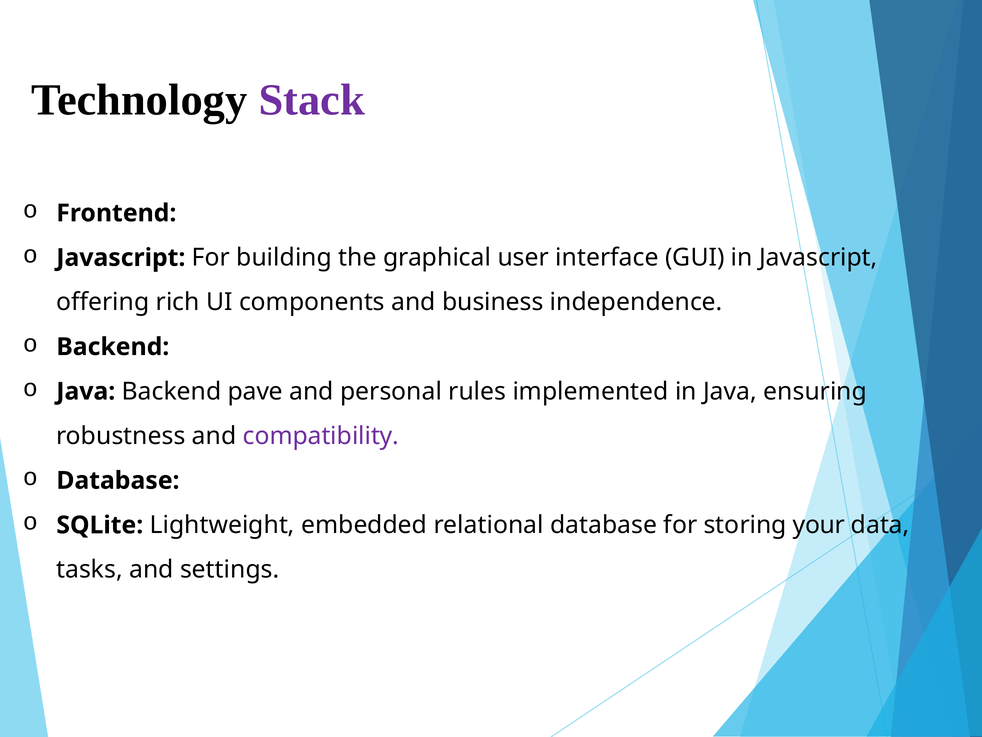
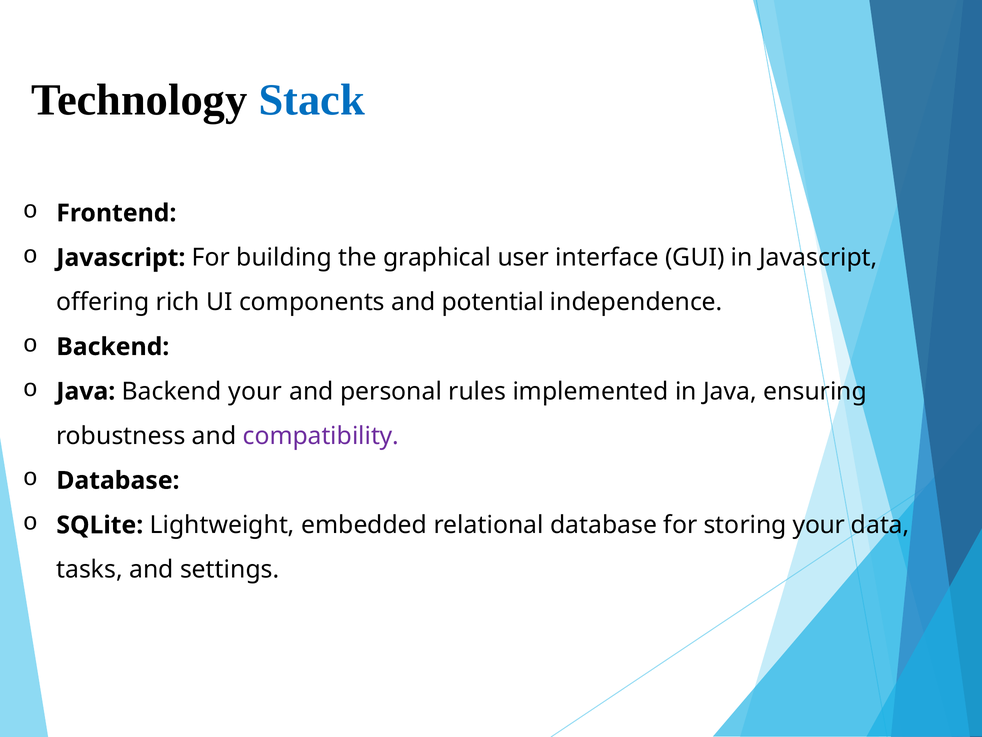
Stack colour: purple -> blue
business: business -> potential
Backend pave: pave -> your
